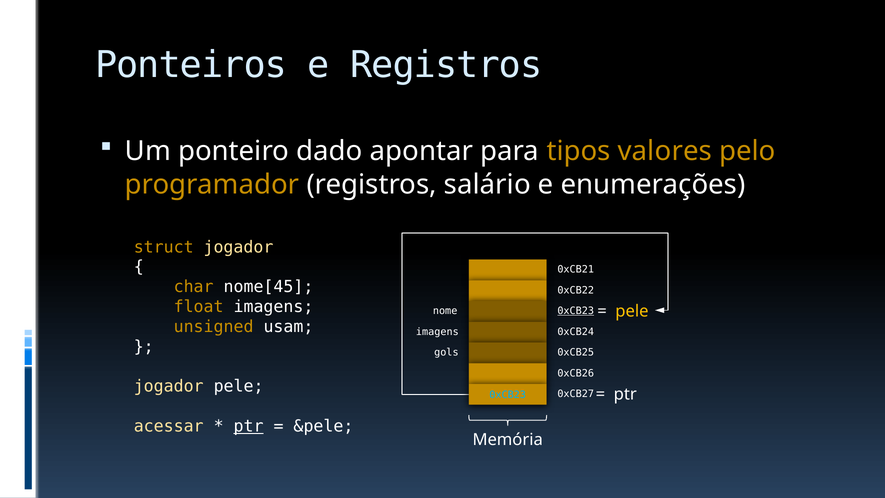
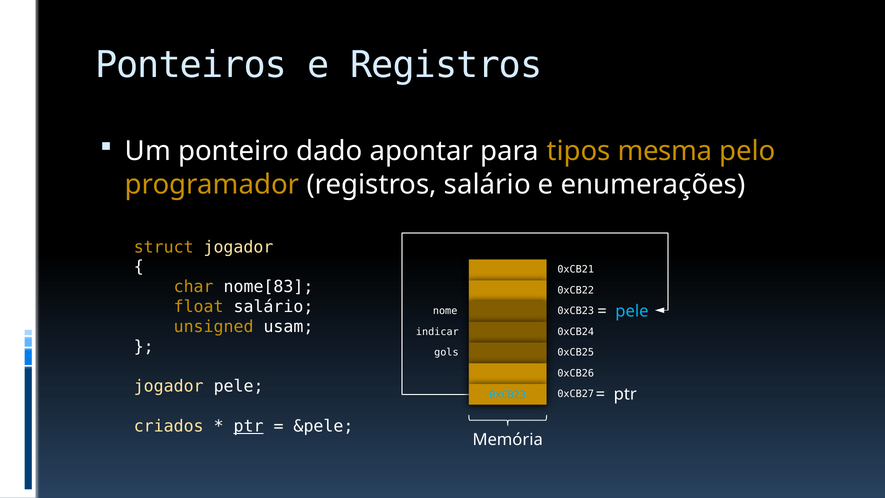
valores: valores -> mesma
nome[45: nome[45 -> nome[83
float imagens: imagens -> salário
0xCB23 at (576, 311) underline: present -> none
pele at (632, 311) colour: yellow -> light blue
imagens at (437, 332): imagens -> indicar
acessar: acessar -> criados
